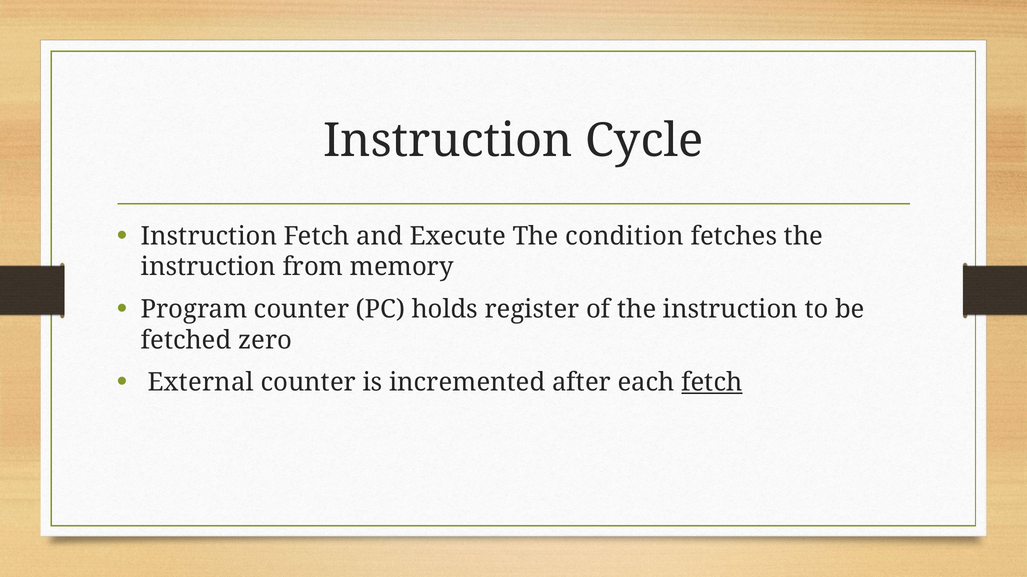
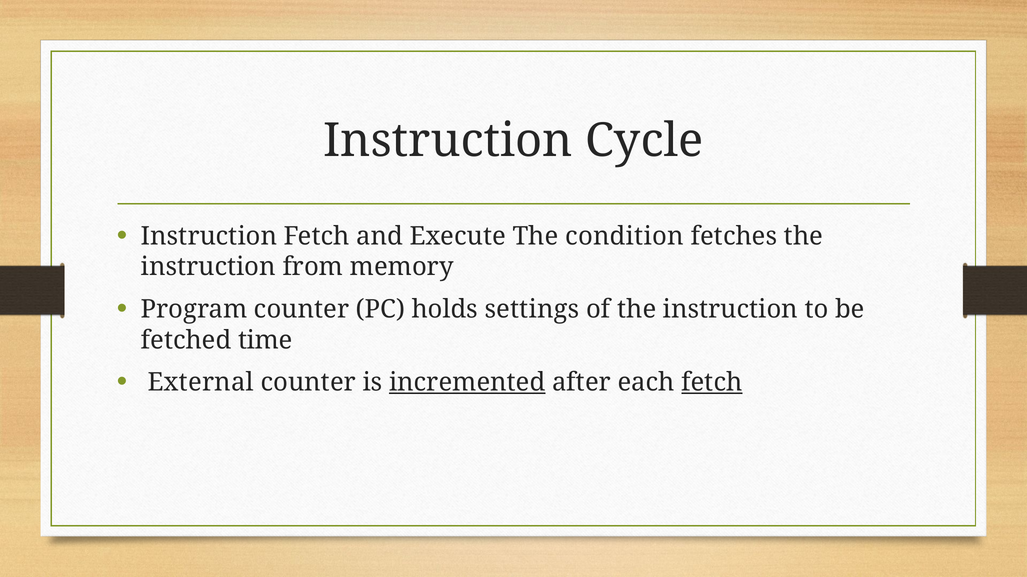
register: register -> settings
zero: zero -> time
incremented underline: none -> present
